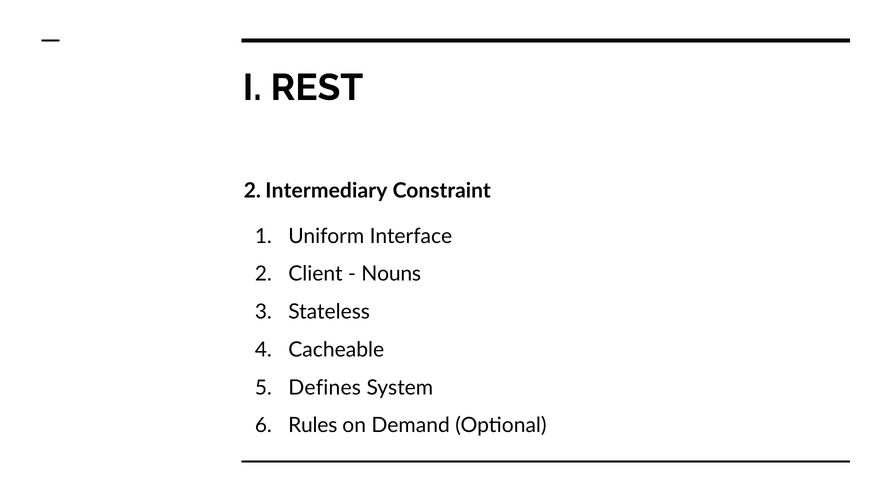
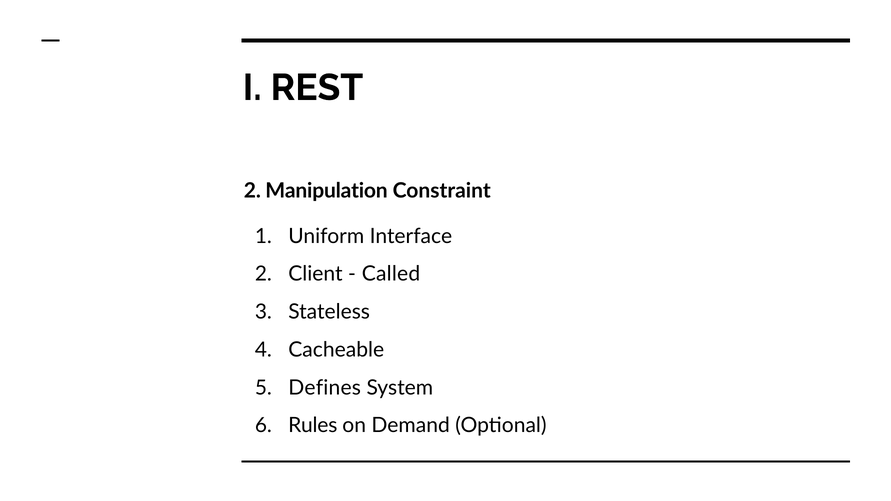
Intermediary: Intermediary -> Manipulation
Nouns: Nouns -> Called
